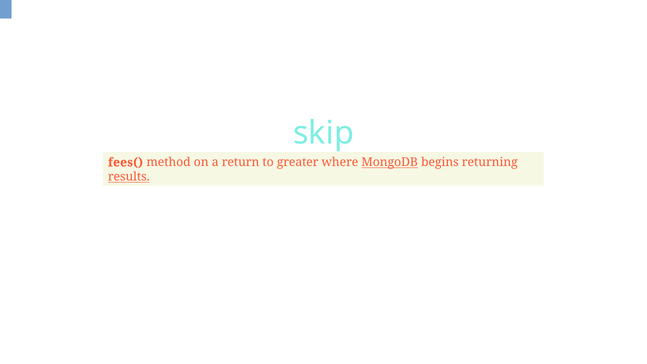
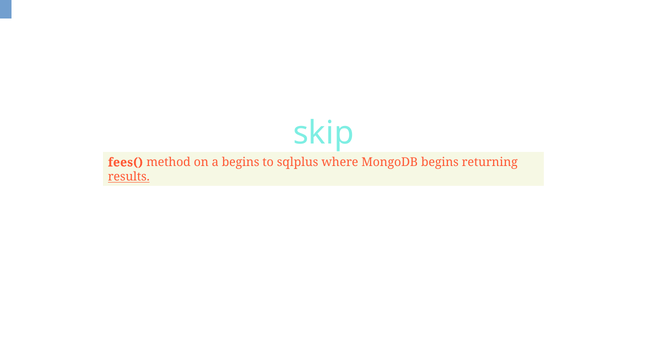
a return: return -> begins
greater: greater -> sqlplus
MongoDB underline: present -> none
